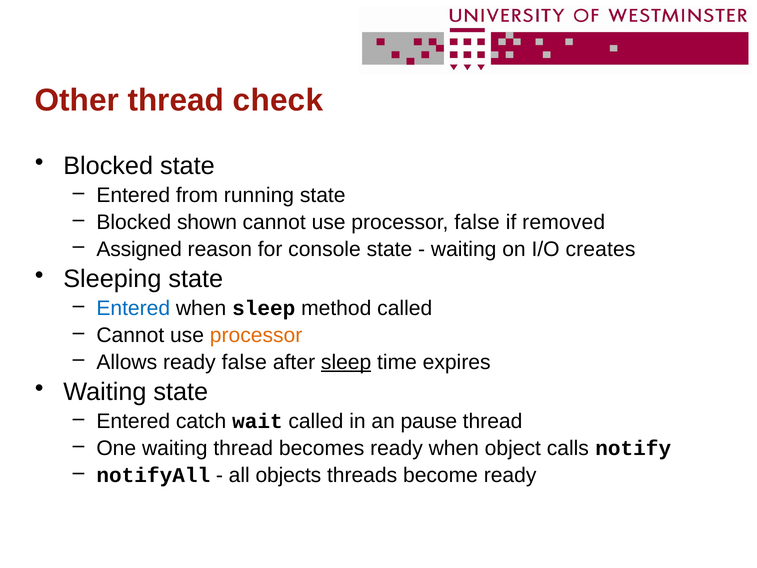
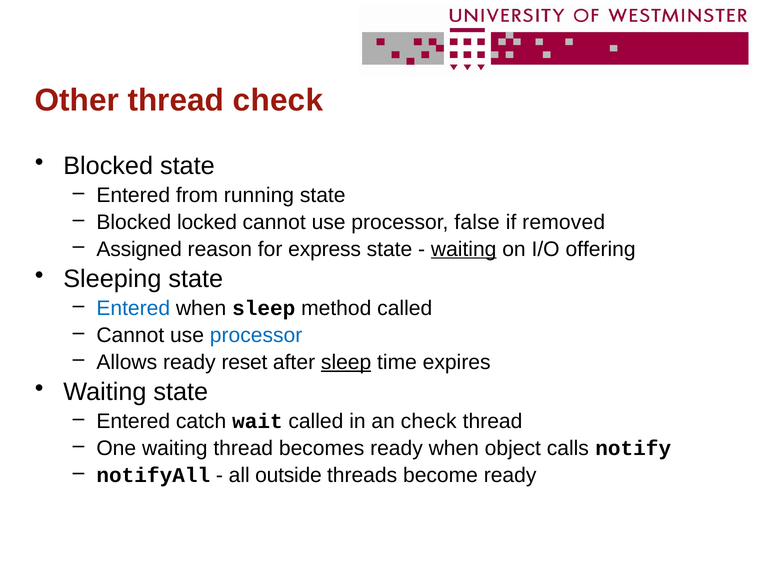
shown: shown -> locked
console: console -> express
waiting at (464, 249) underline: none -> present
creates: creates -> offering
processor at (256, 335) colour: orange -> blue
ready false: false -> reset
an pause: pause -> check
objects: objects -> outside
